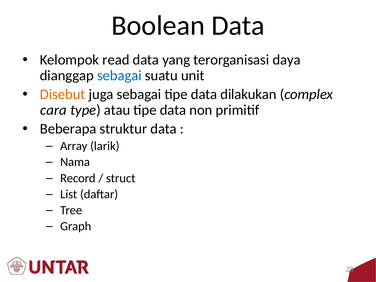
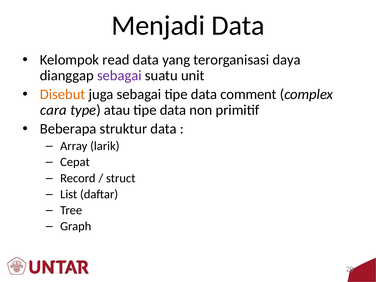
Boolean: Boolean -> Menjadi
sebagai at (119, 76) colour: blue -> purple
dilakukan: dilakukan -> comment
Nama: Nama -> Cepat
